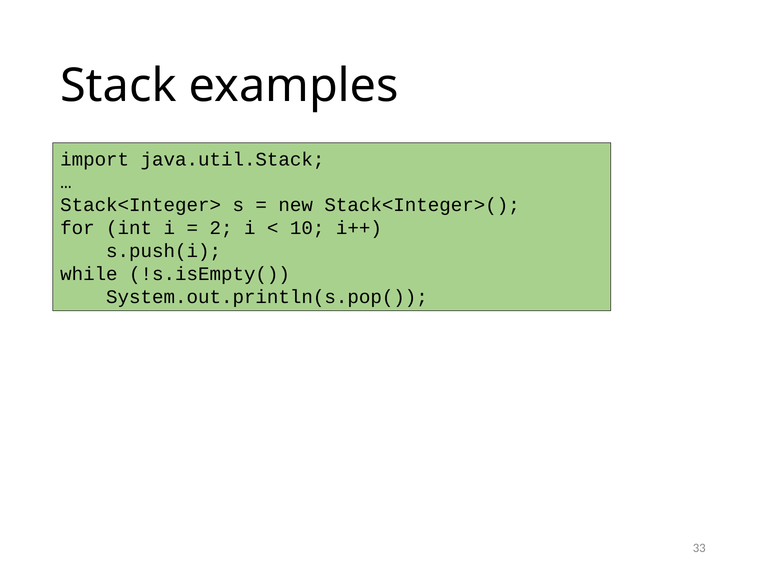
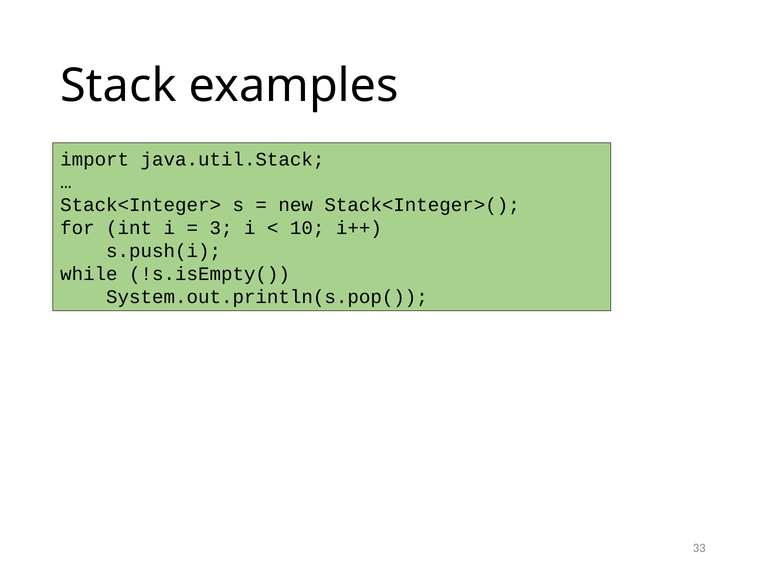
2: 2 -> 3
